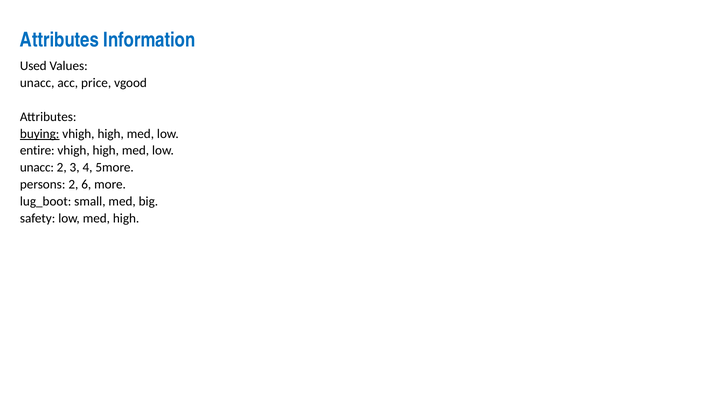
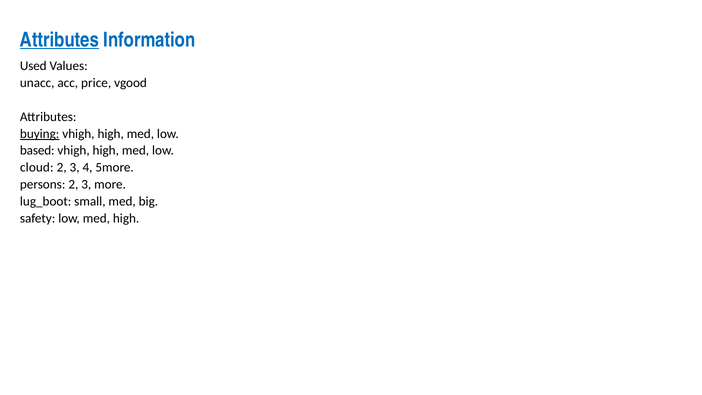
Attributes at (59, 40) underline: none -> present
entire: entire -> based
unacc at (37, 167): unacc -> cloud
persons 2 6: 6 -> 3
